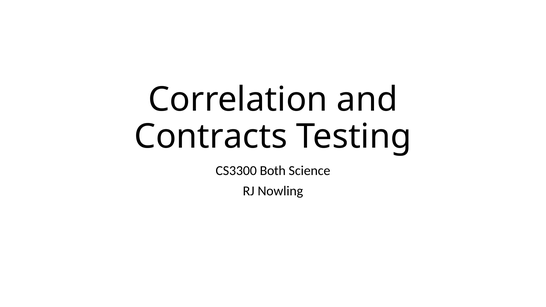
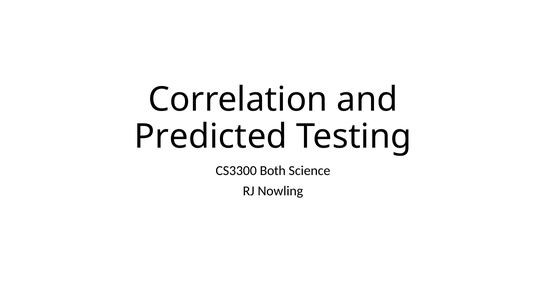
Contracts: Contracts -> Predicted
